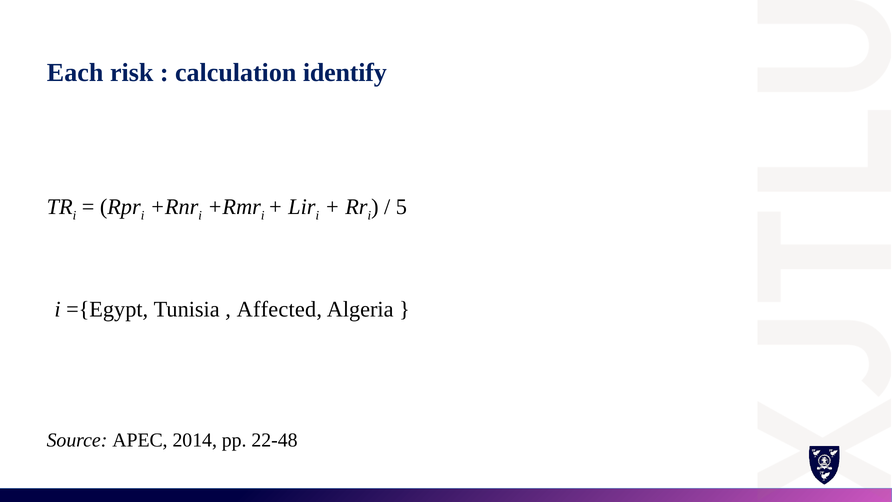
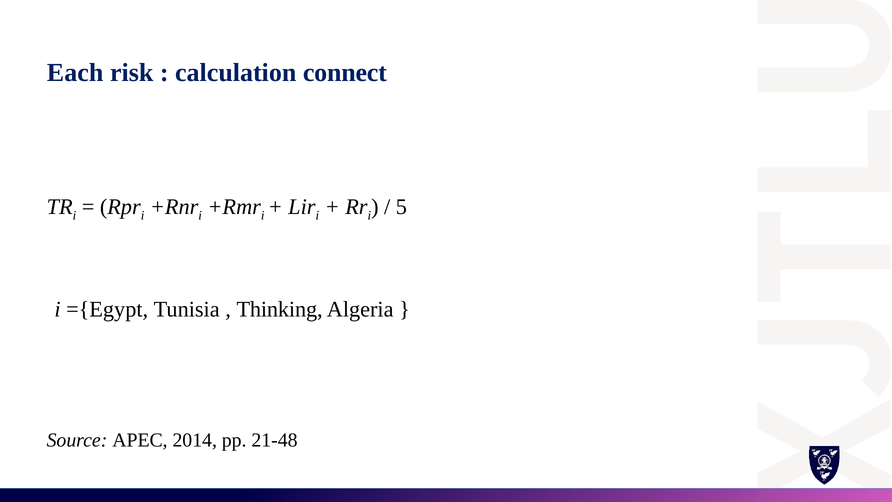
identify: identify -> connect
Affected: Affected -> Thinking
22-48: 22-48 -> 21-48
